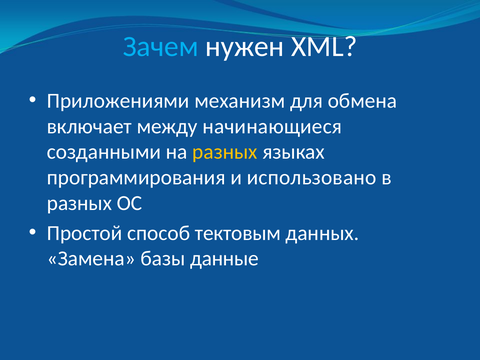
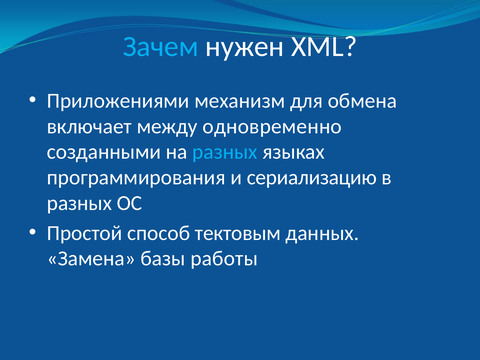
начинающиеся: начинающиеся -> одновременно
разных at (225, 152) colour: yellow -> light blue
использовано: использовано -> сериализацию
данные: данные -> работы
